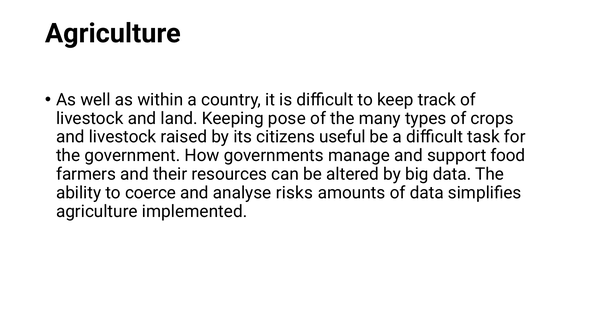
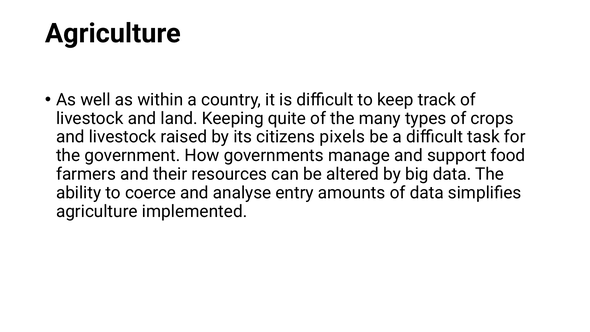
pose: pose -> quite
useful: useful -> pixels
risks: risks -> entry
